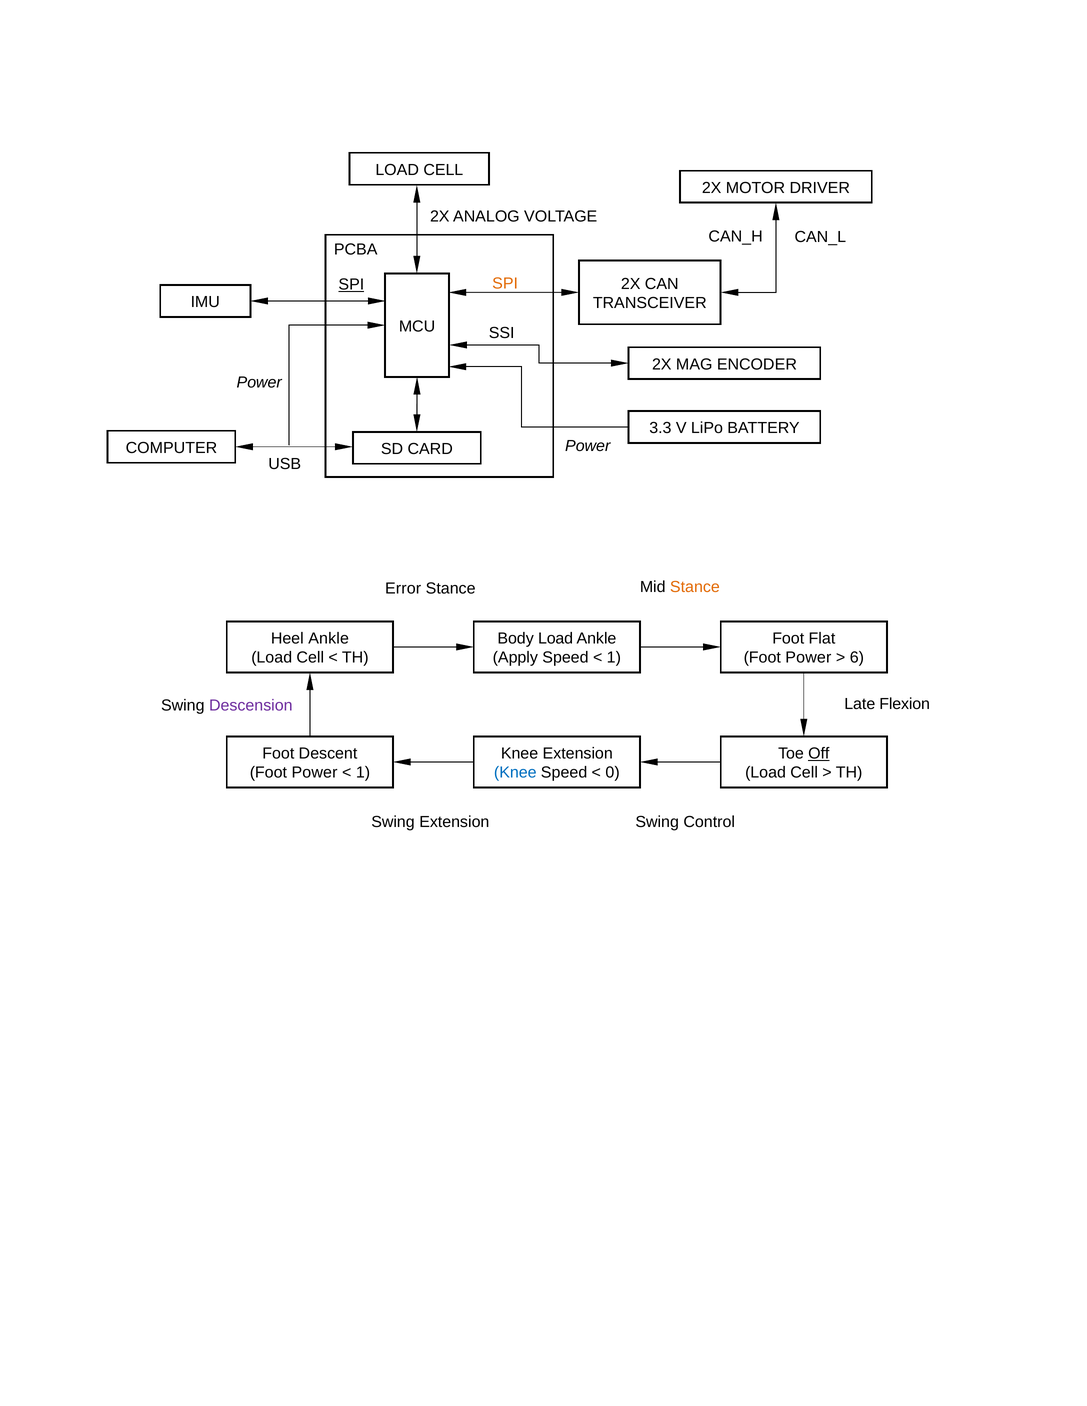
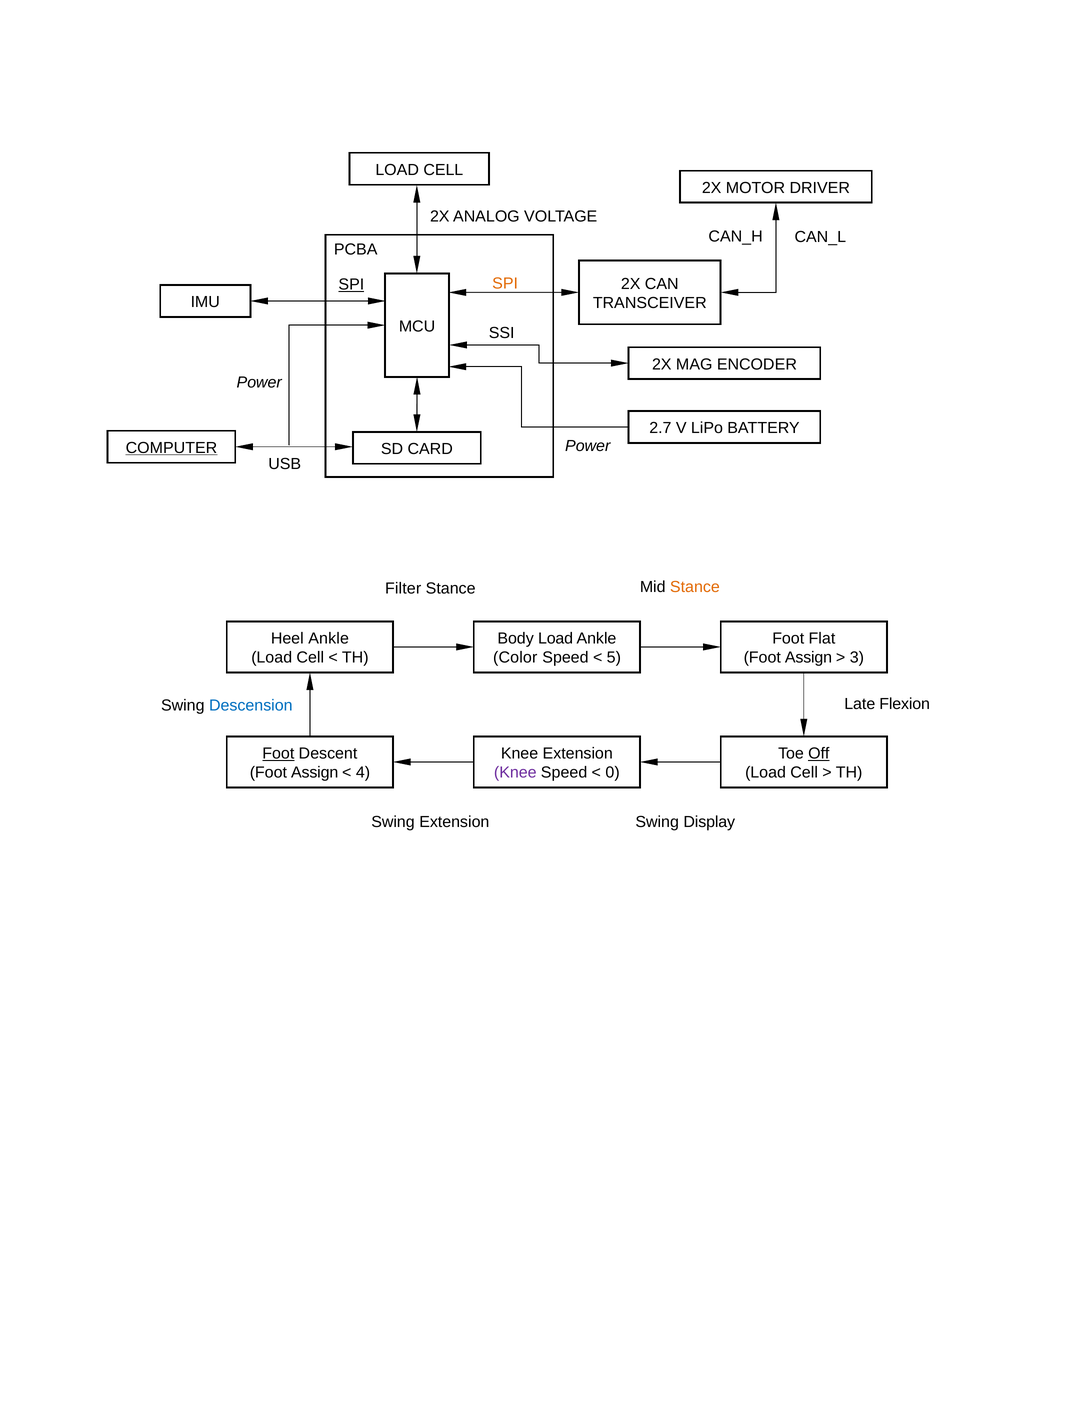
3.3: 3.3 -> 2.7
COMPUTER underline: none -> present
Error: Error -> Filter
Apply: Apply -> Color
1 at (614, 658): 1 -> 5
Power at (808, 658): Power -> Assign
6: 6 -> 3
Descension colour: purple -> blue
Foot at (278, 754) underline: none -> present
Power at (315, 773): Power -> Assign
1 at (363, 773): 1 -> 4
Knee at (515, 773) colour: blue -> purple
Control: Control -> Display
